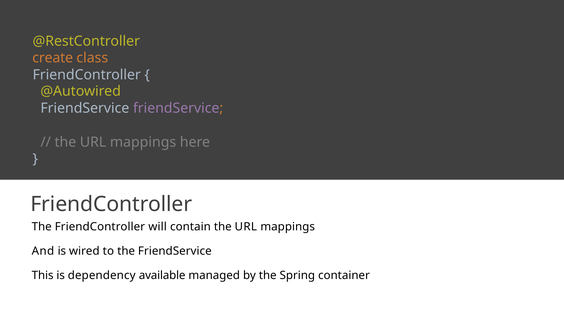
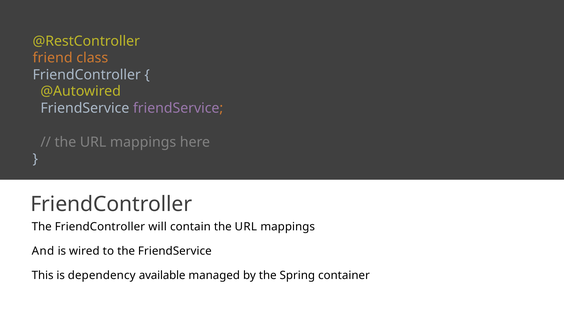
create: create -> friend
